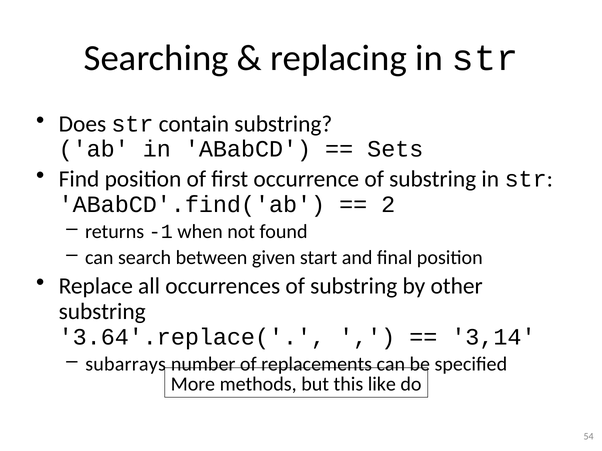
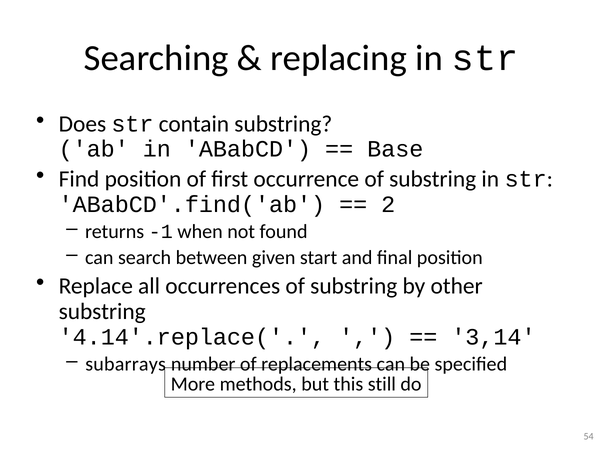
Sets: Sets -> Base
3.64'.replace(: 3.64'.replace( -> 4.14'.replace(
like: like -> still
